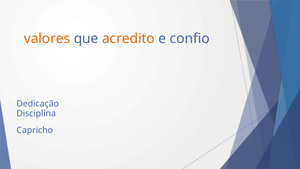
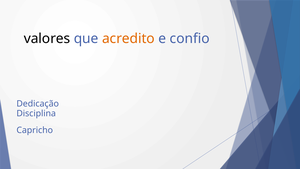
valores colour: orange -> black
